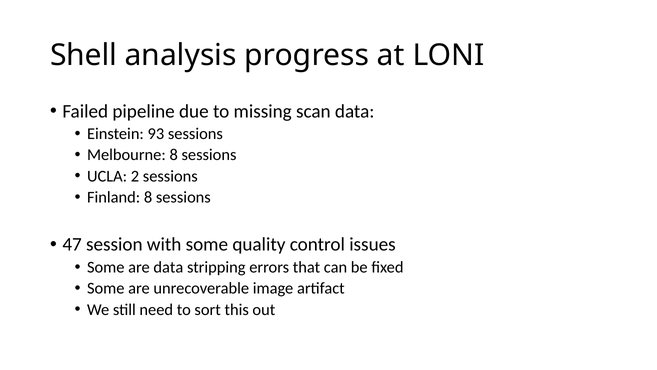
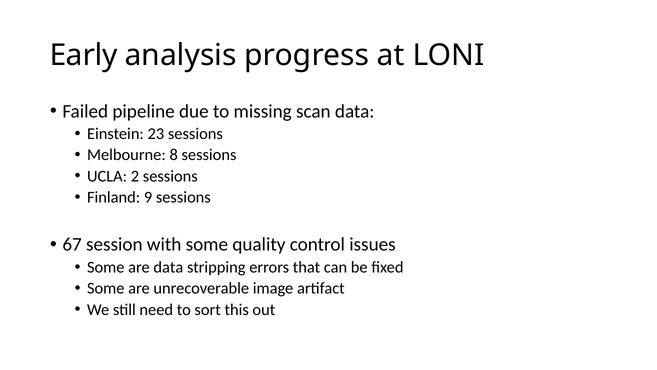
Shell: Shell -> Early
93: 93 -> 23
Finland 8: 8 -> 9
47: 47 -> 67
